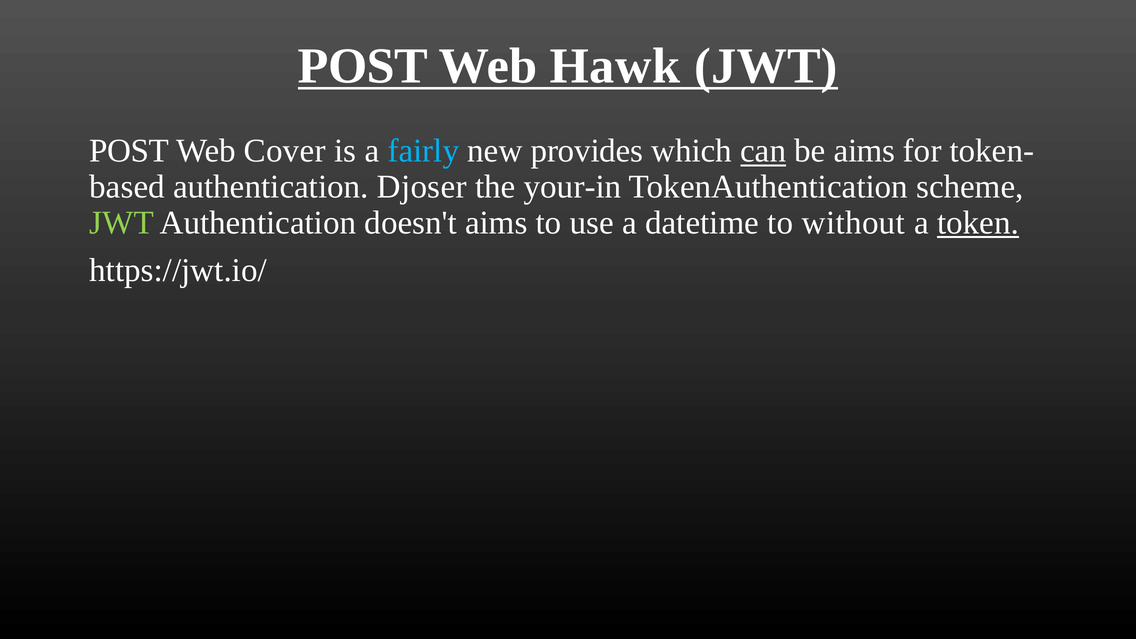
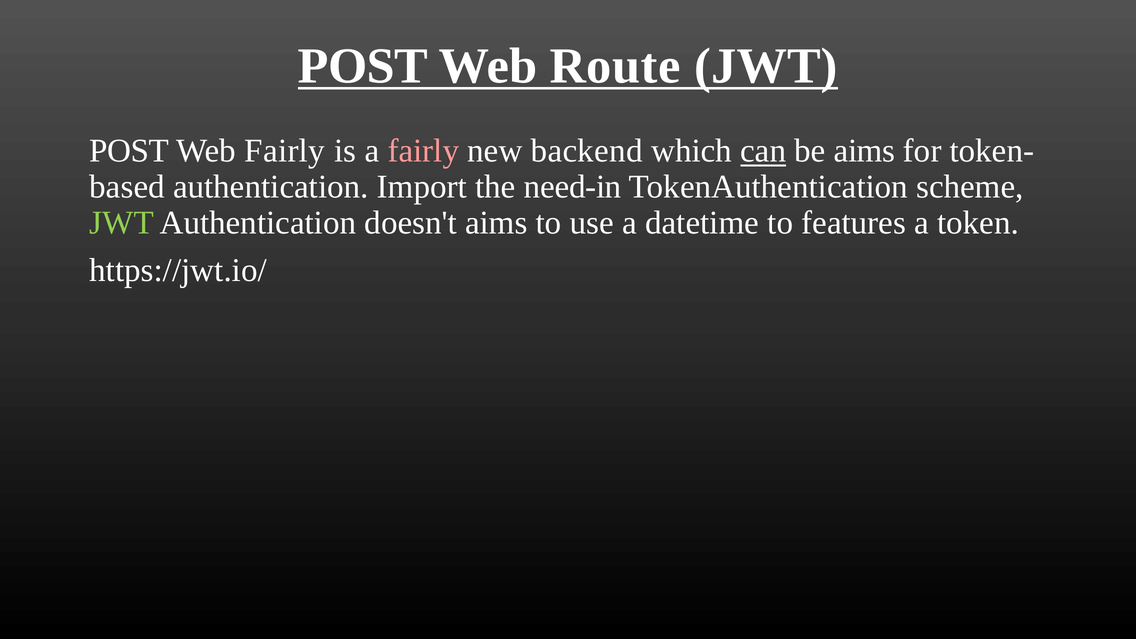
Hawk: Hawk -> Route
Web Cover: Cover -> Fairly
fairly at (423, 151) colour: light blue -> pink
provides: provides -> backend
Djoser: Djoser -> Import
your-in: your-in -> need-in
without: without -> features
token underline: present -> none
